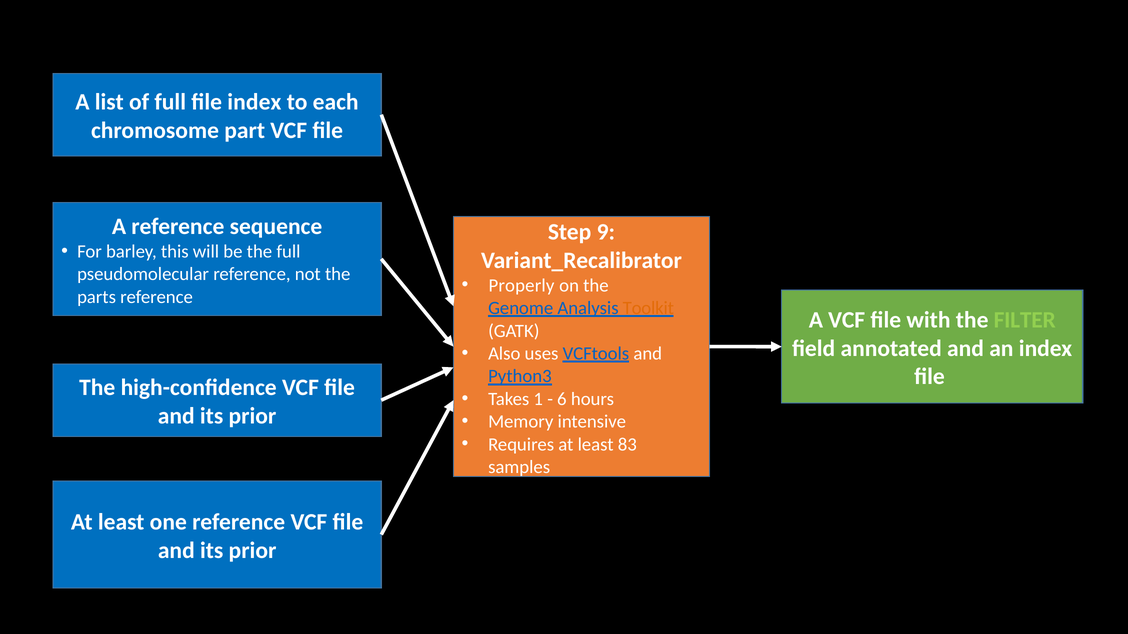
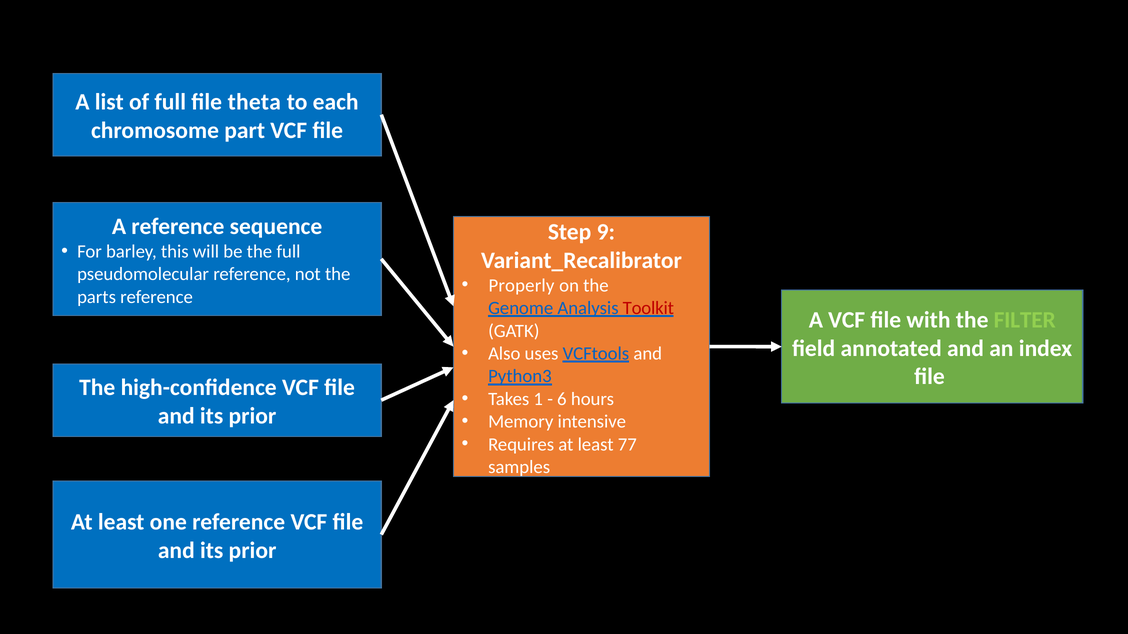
file index: index -> theta
Toolkit colour: orange -> red
83: 83 -> 77
